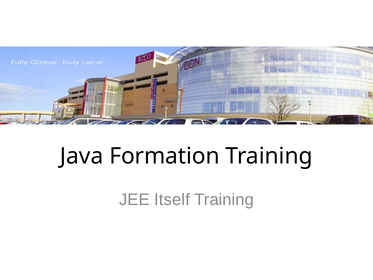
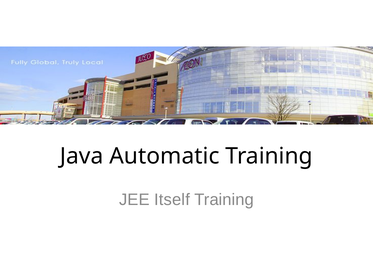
Formation: Formation -> Automatic
